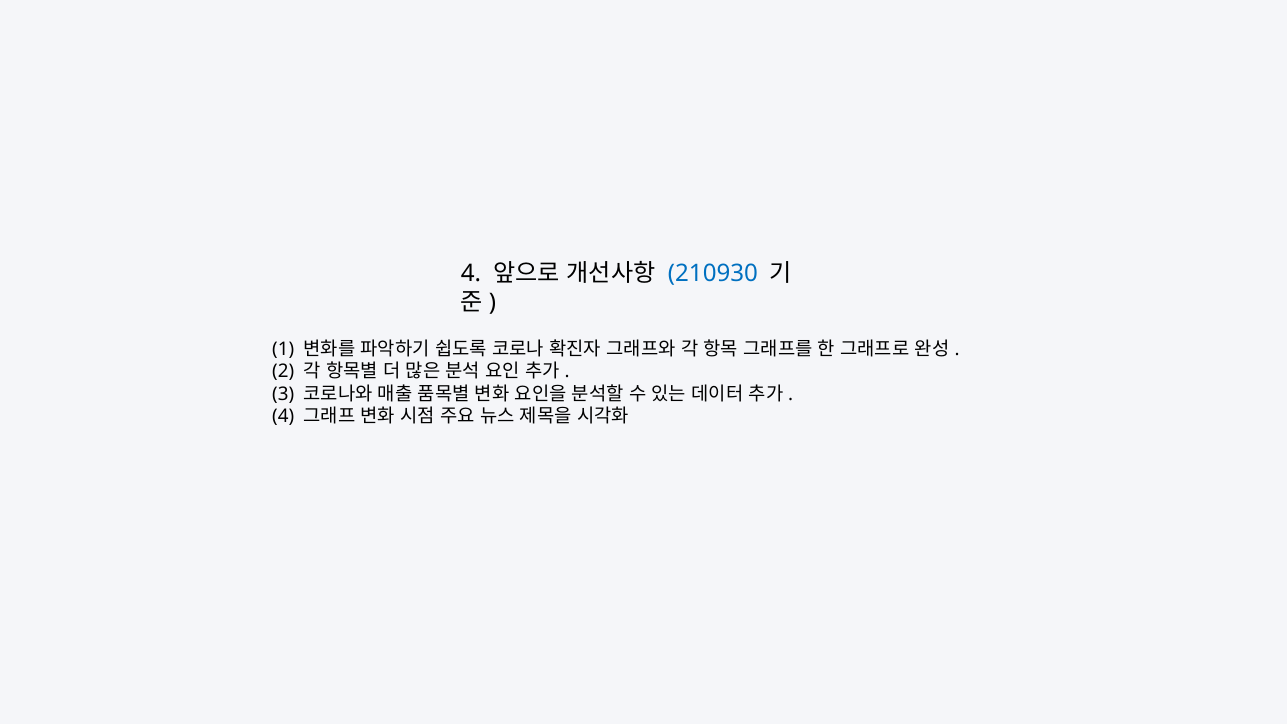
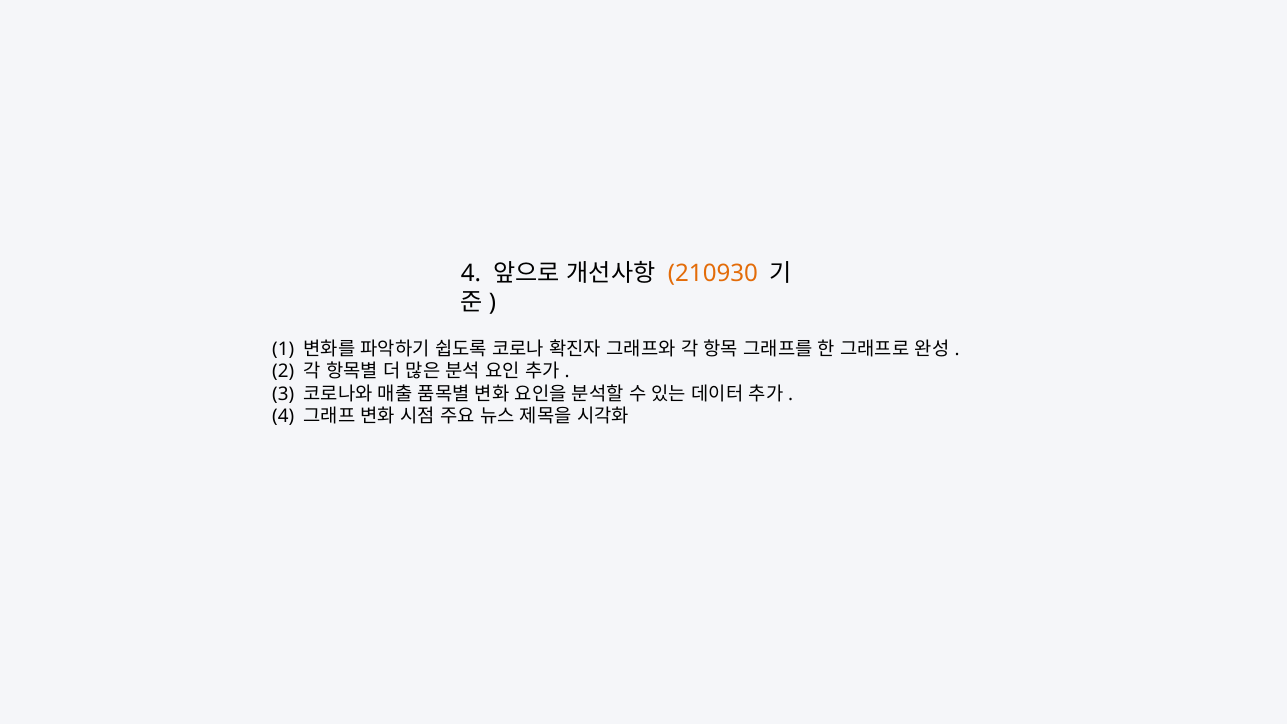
210930 colour: blue -> orange
